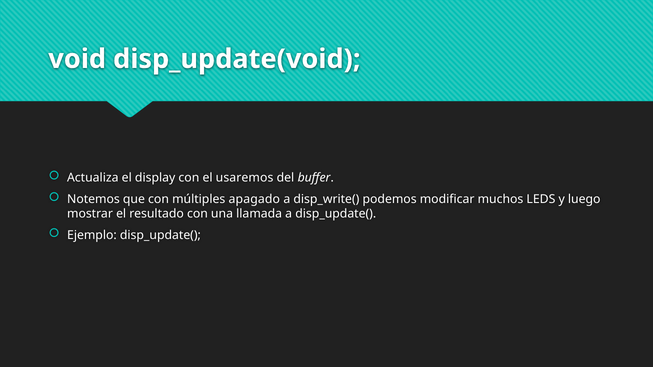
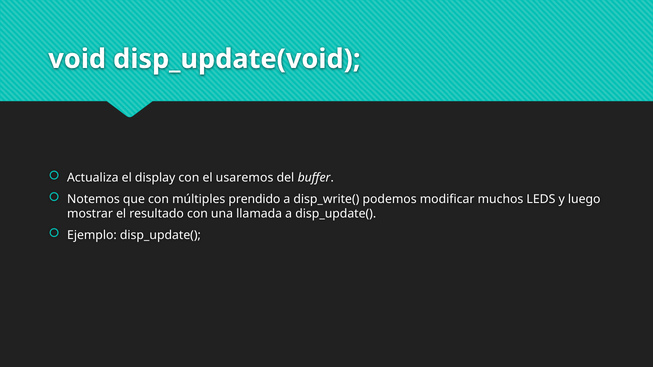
apagado: apagado -> prendido
